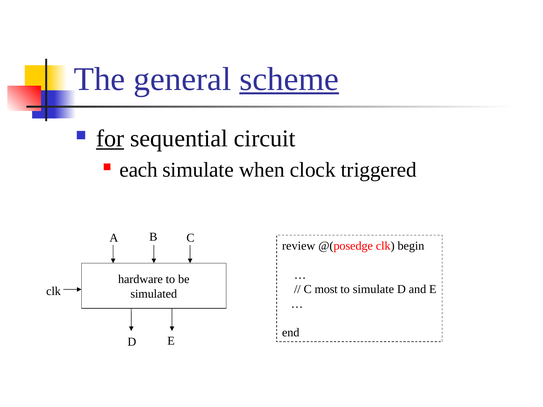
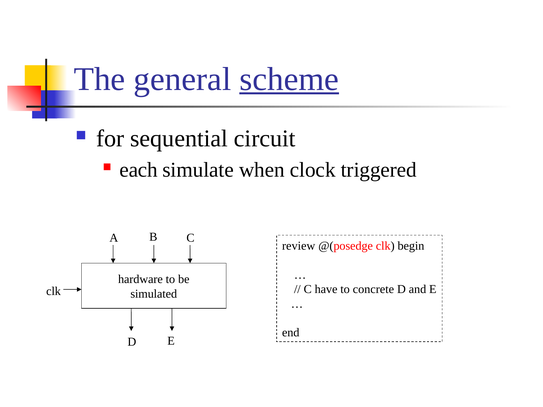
for underline: present -> none
most: most -> have
to simulate: simulate -> concrete
